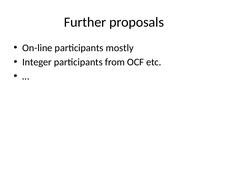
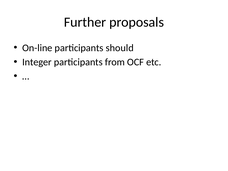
mostly: mostly -> should
